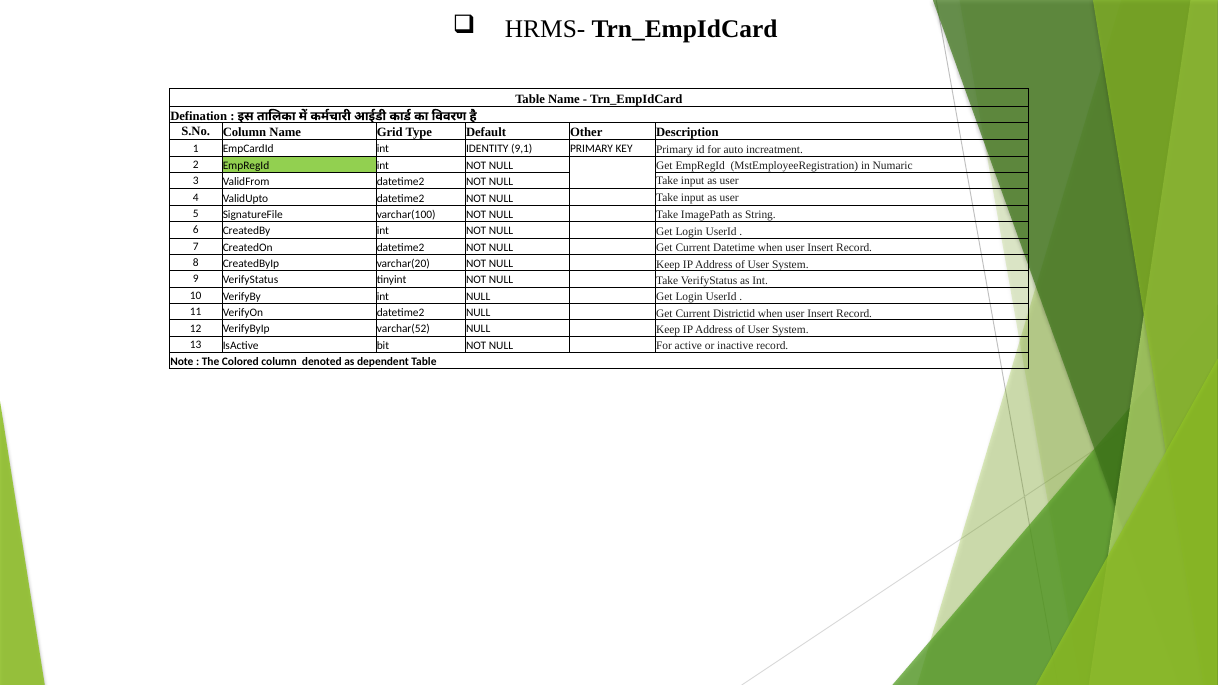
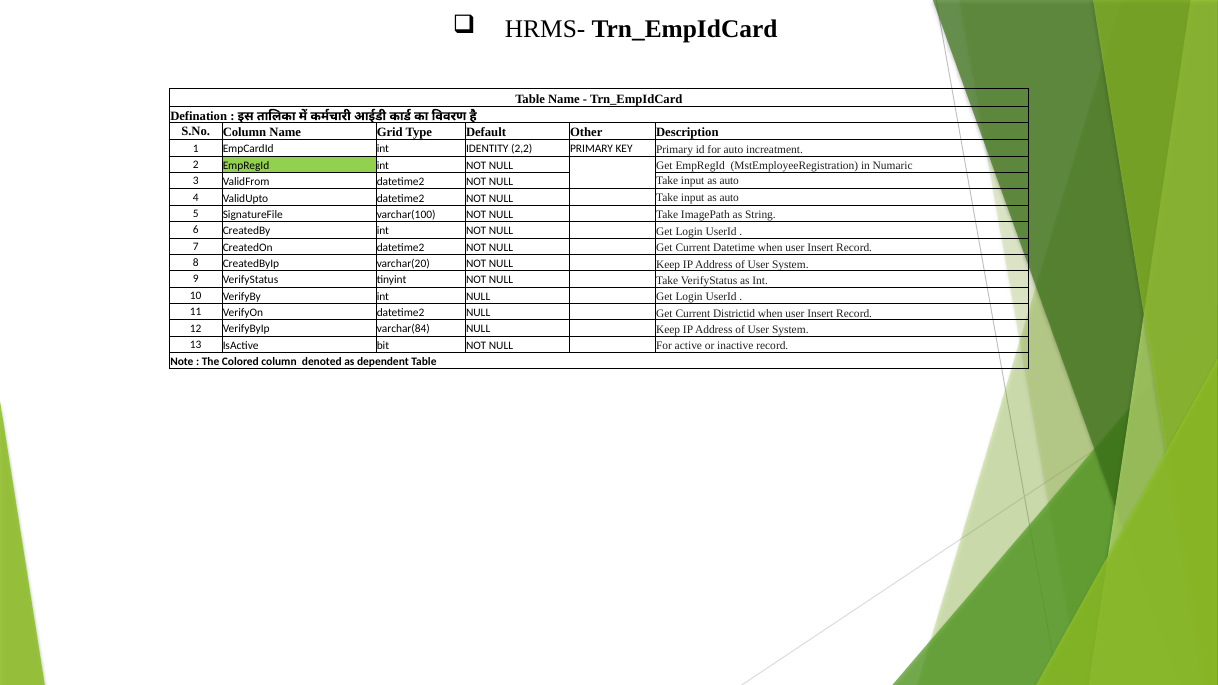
9,1: 9,1 -> 2,2
user at (729, 181): user -> auto
user at (729, 197): user -> auto
varchar(52: varchar(52 -> varchar(84
